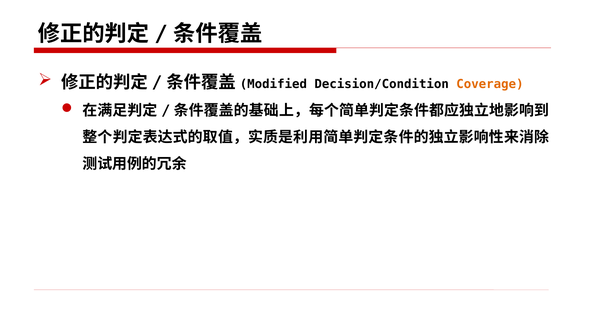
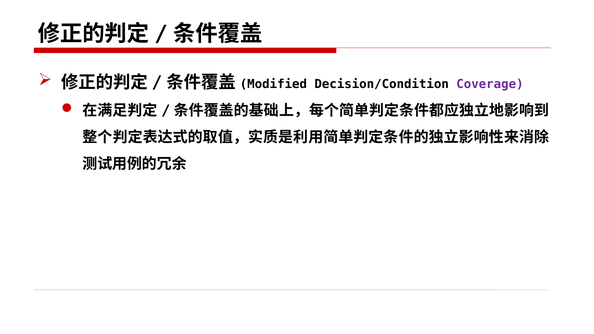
Coverage colour: orange -> purple
